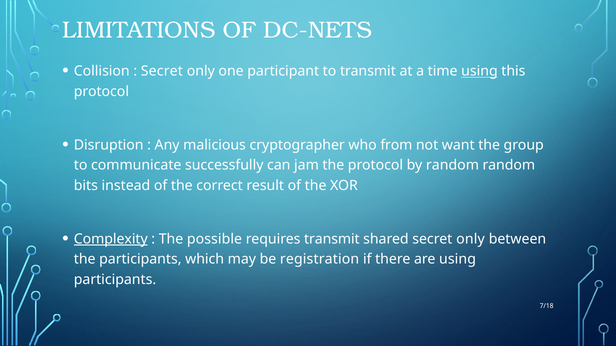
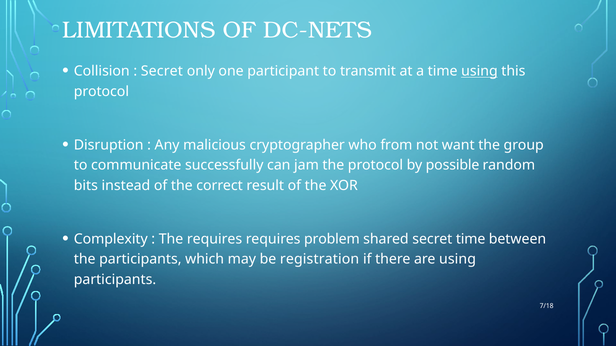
by random: random -> possible
Complexity underline: present -> none
The possible: possible -> requires
requires transmit: transmit -> problem
shared secret only: only -> time
